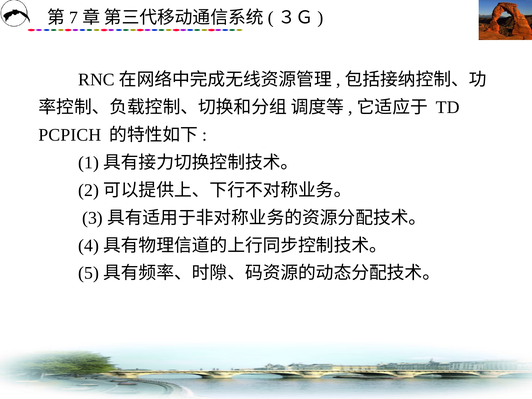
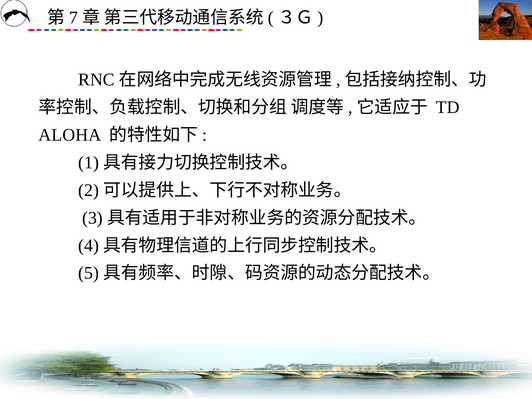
PCPICH: PCPICH -> ALOHA
